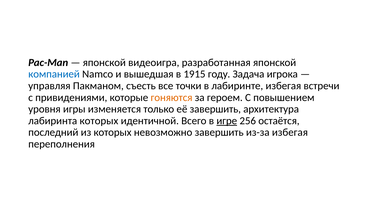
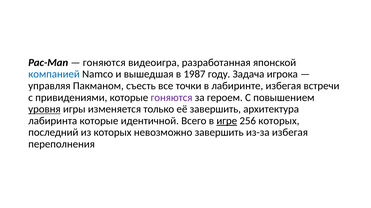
японской at (104, 63): японской -> гоняются
1915: 1915 -> 1987
гоняются at (172, 98) colour: orange -> purple
уровня underline: none -> present
лабиринта которых: которых -> которые
256 остаётся: остаётся -> которых
